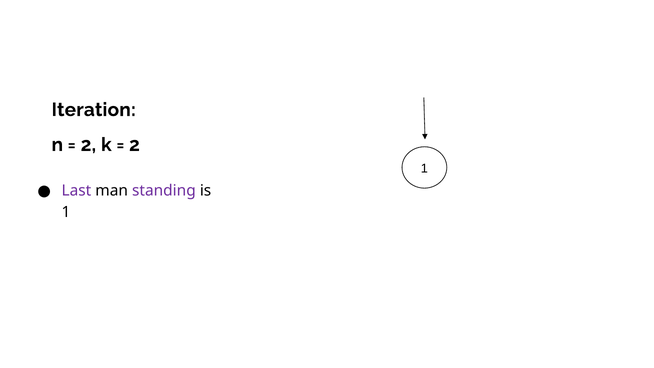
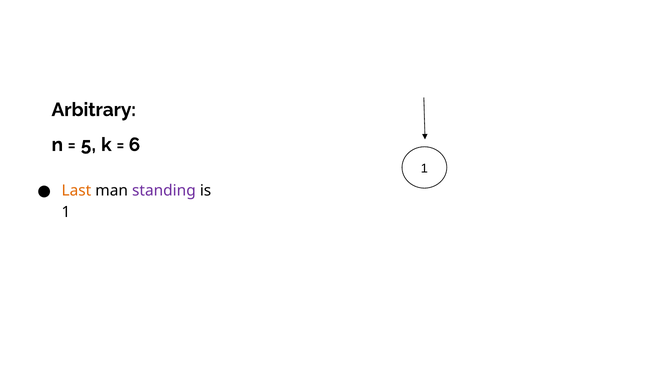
Iteration: Iteration -> Arbitrary
2 at (88, 145): 2 -> 5
2 at (134, 145): 2 -> 6
Last colour: purple -> orange
